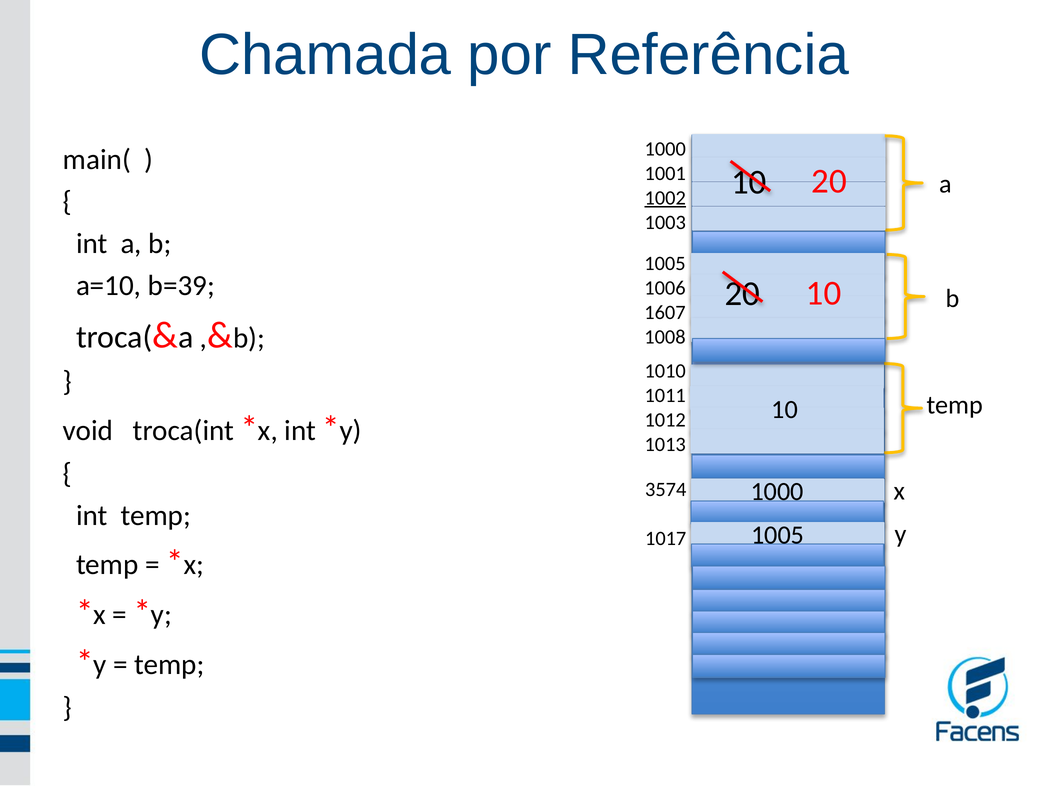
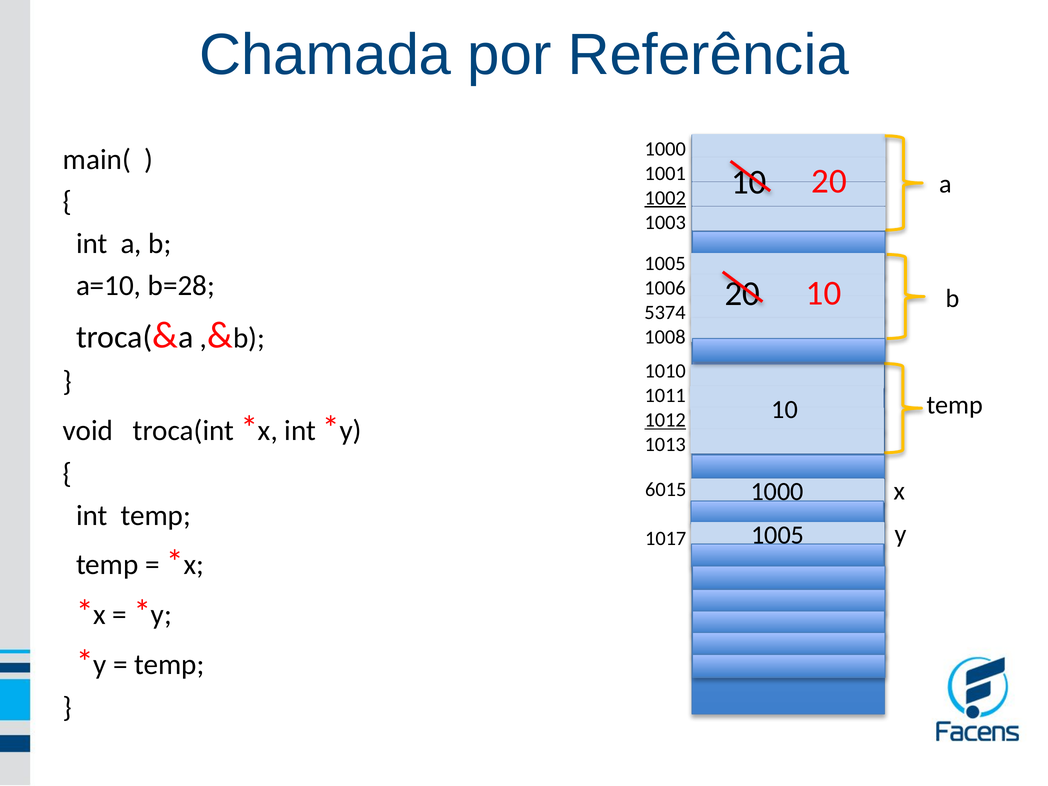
b=39: b=39 -> b=28
1607: 1607 -> 5374
1012 underline: none -> present
3574: 3574 -> 6015
